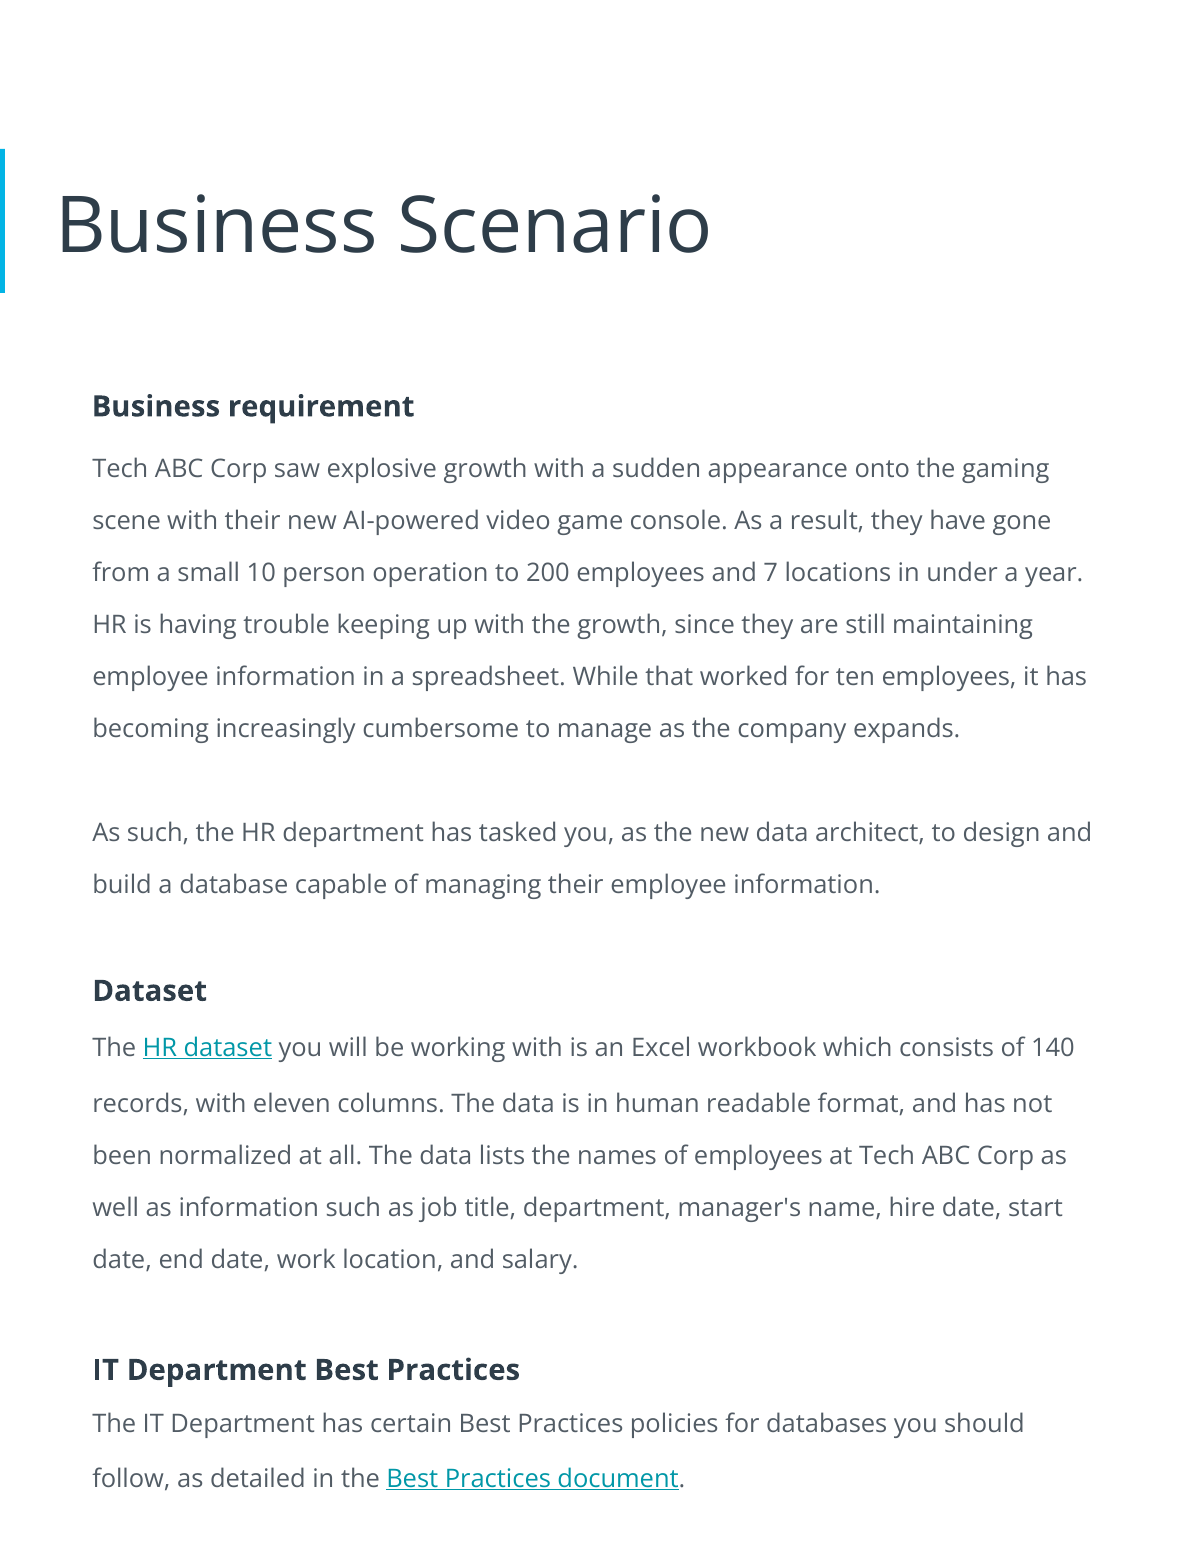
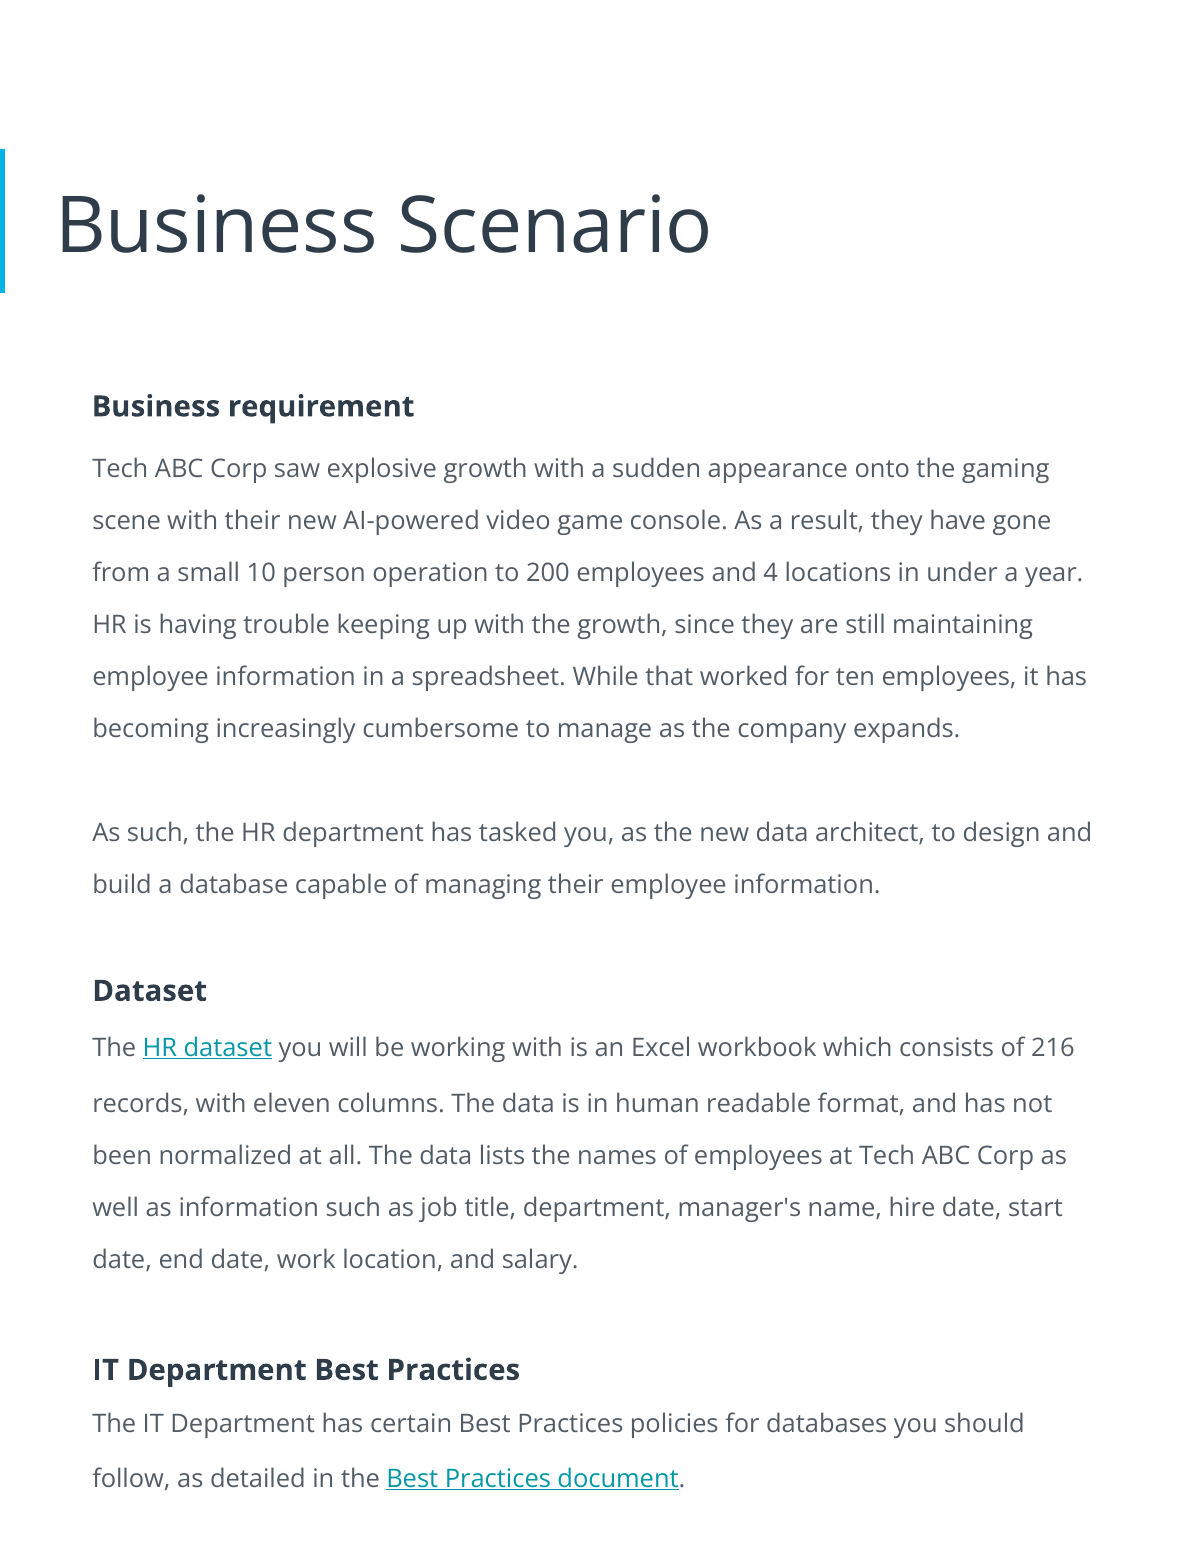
7: 7 -> 4
140: 140 -> 216
